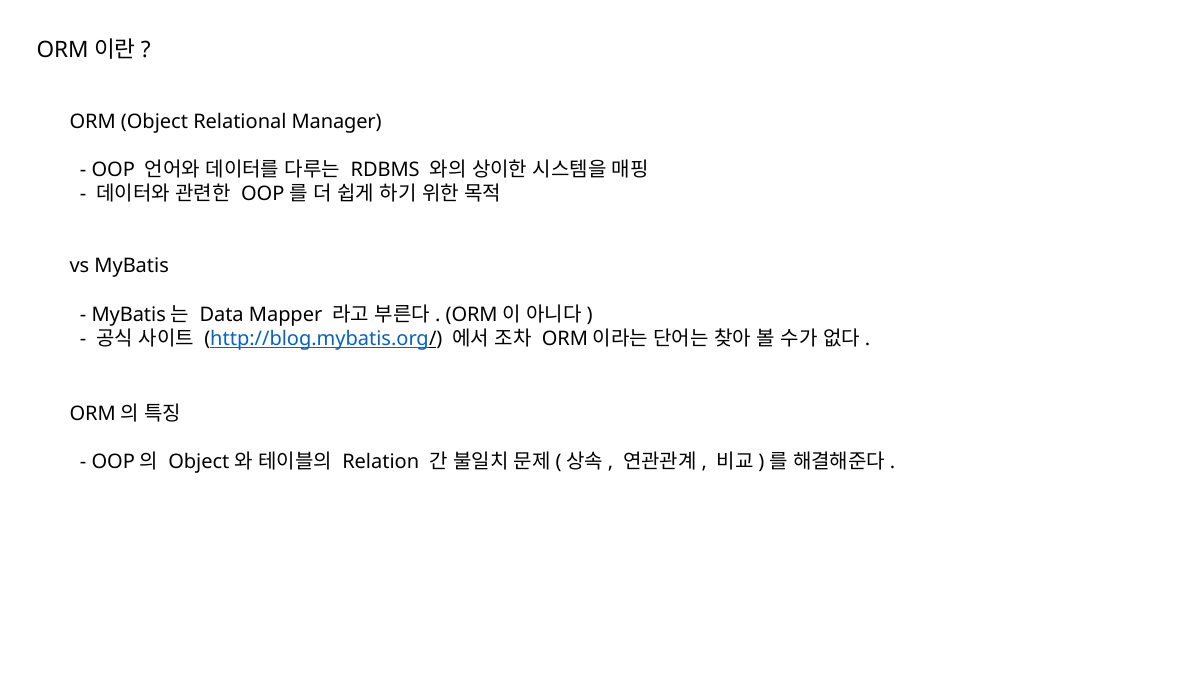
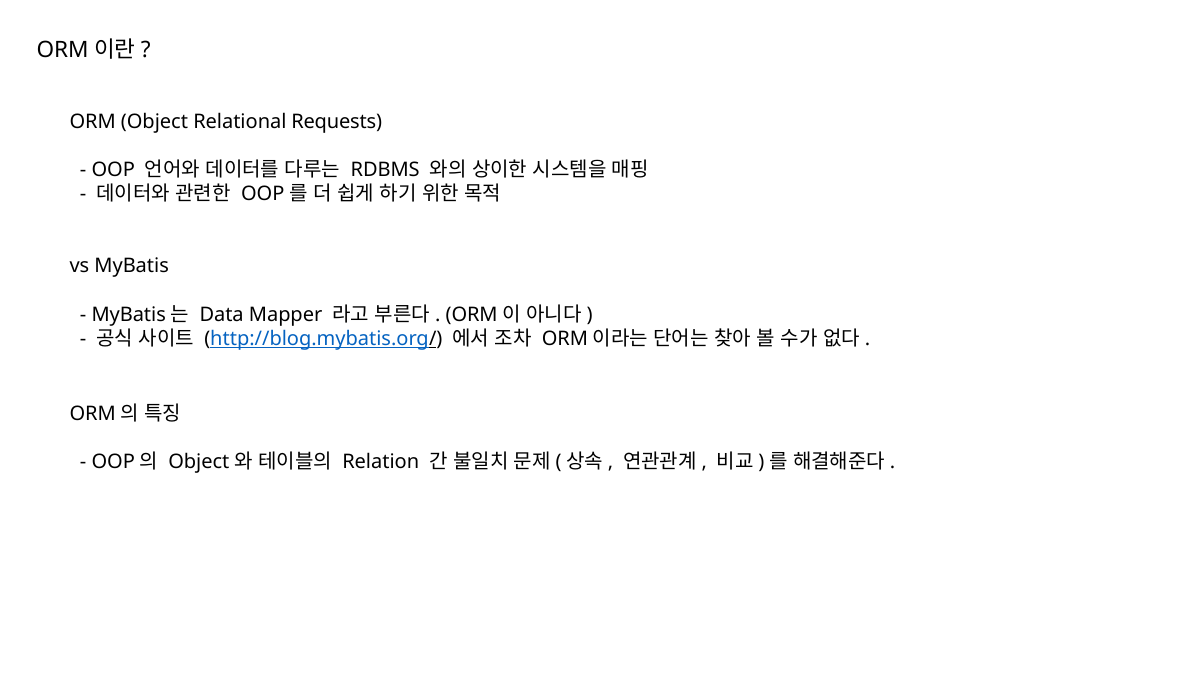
Manager: Manager -> Requests
